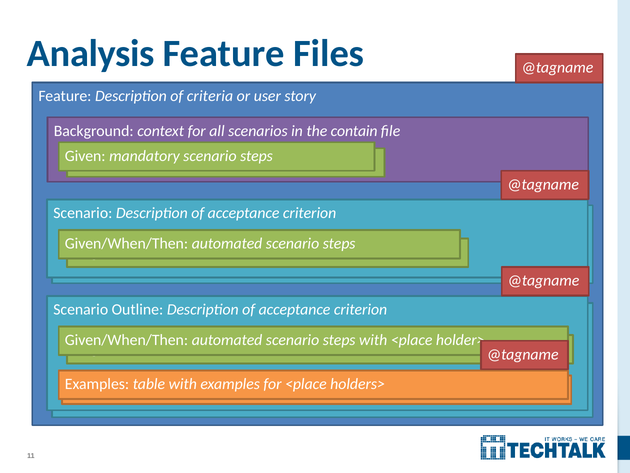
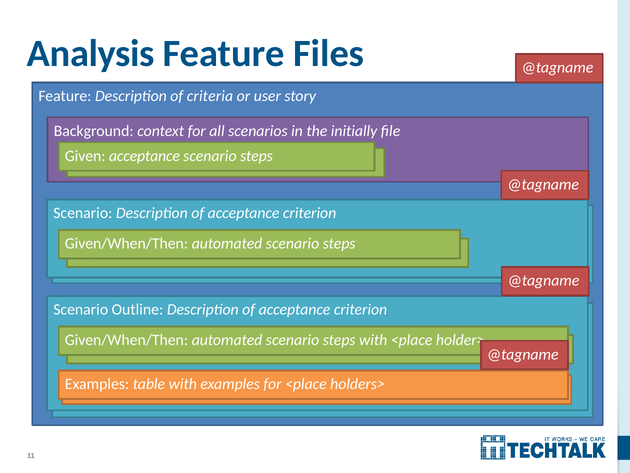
contain: contain -> initially
Given mandatory: mandatory -> acceptance
